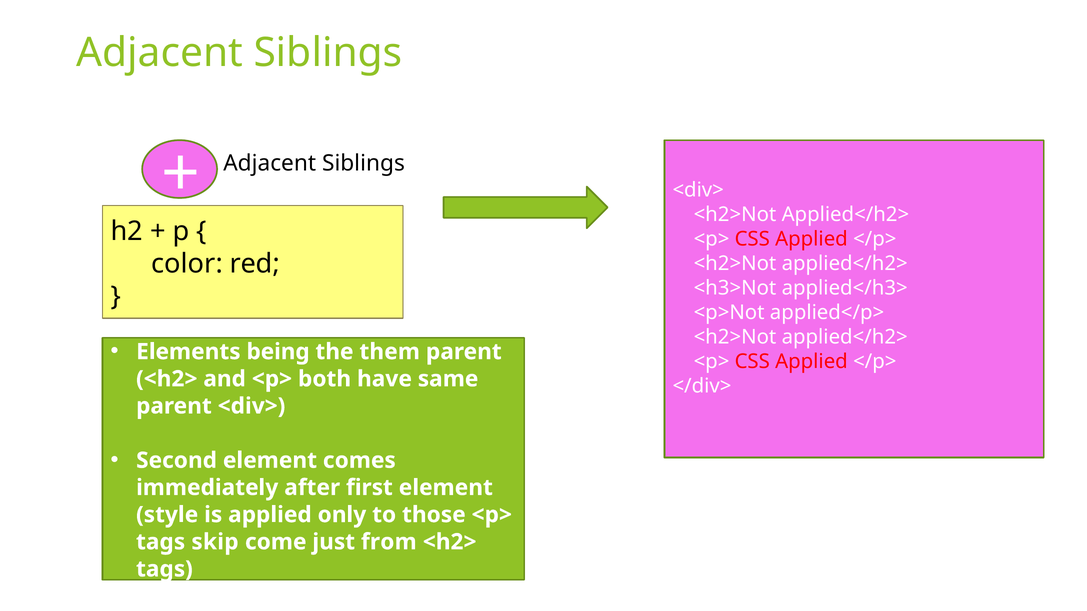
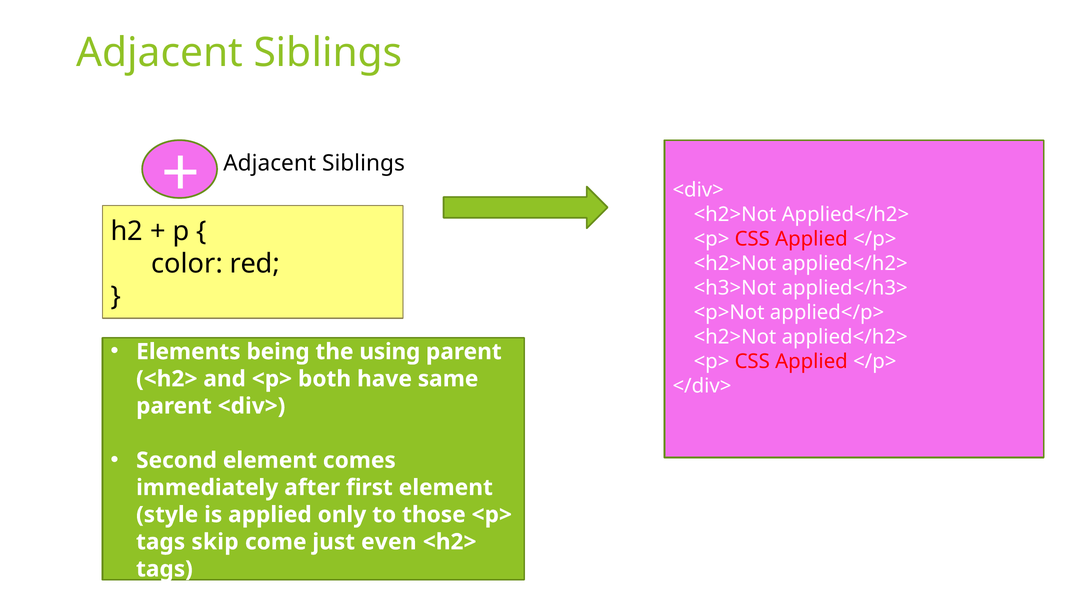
them: them -> using
from: from -> even
